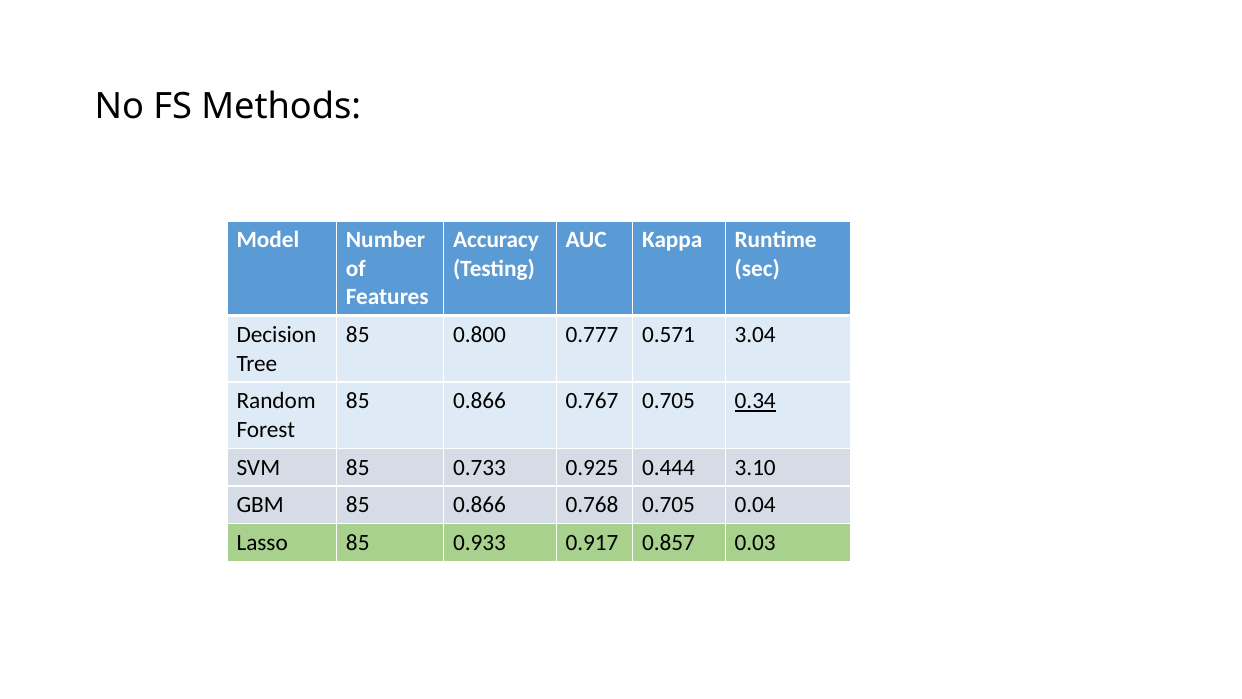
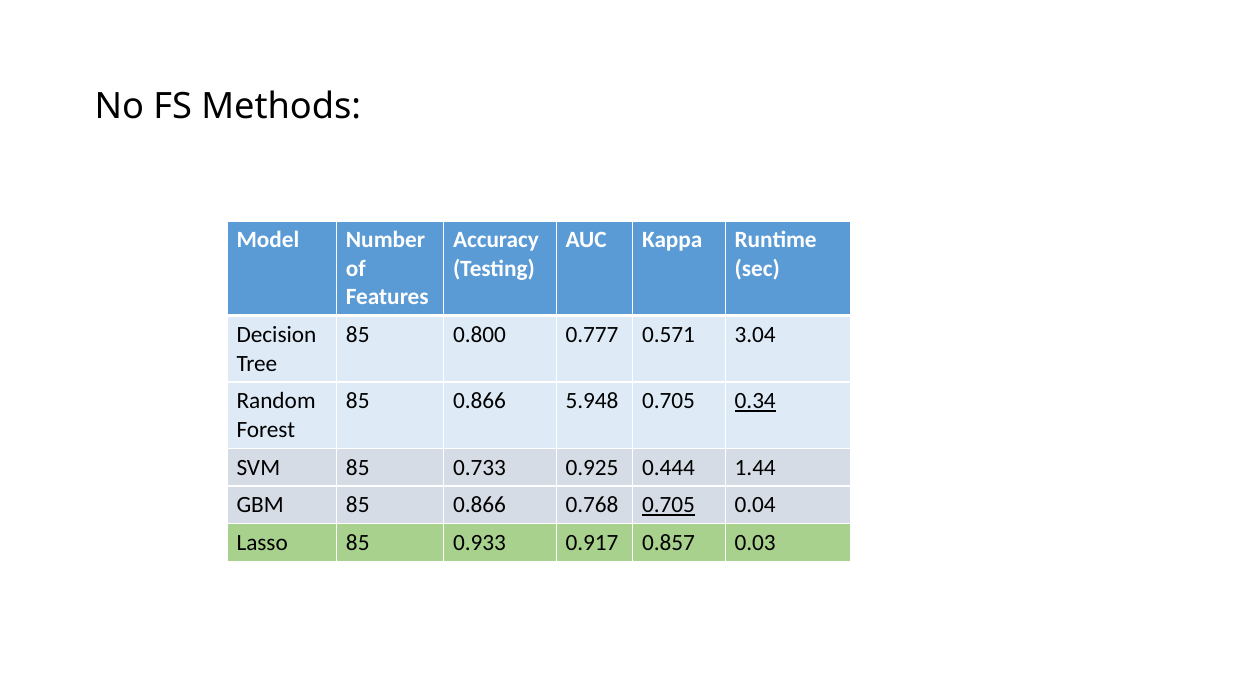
0.767: 0.767 -> 5.948
3.10: 3.10 -> 1.44
0.705 at (669, 505) underline: none -> present
